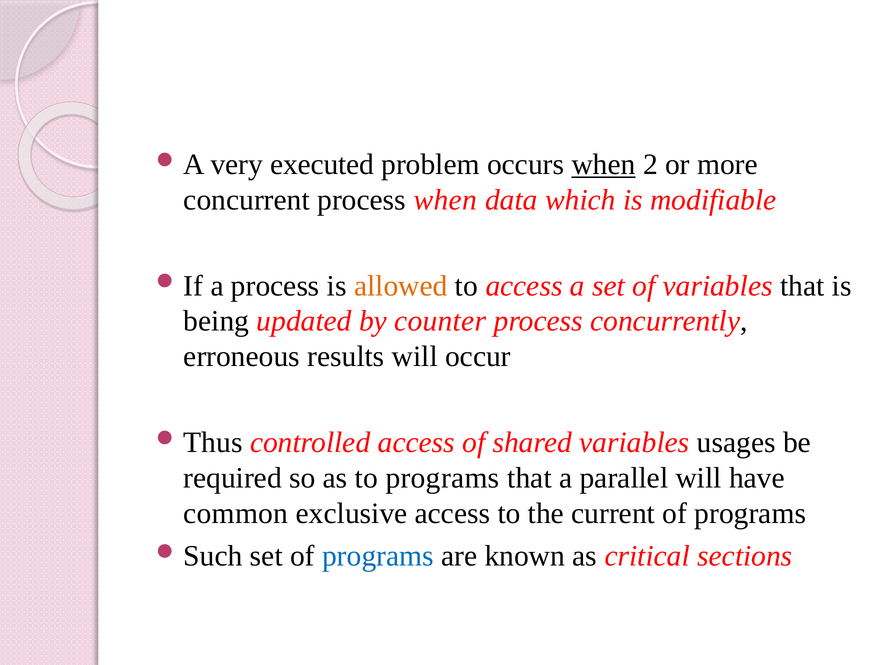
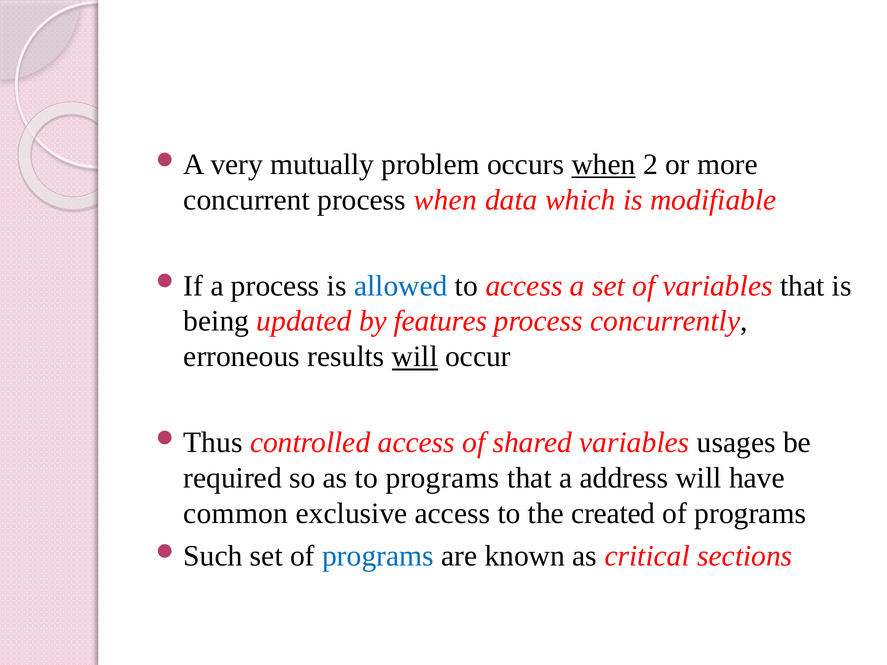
executed: executed -> mutually
allowed colour: orange -> blue
counter: counter -> features
will at (415, 357) underline: none -> present
parallel: parallel -> address
current: current -> created
